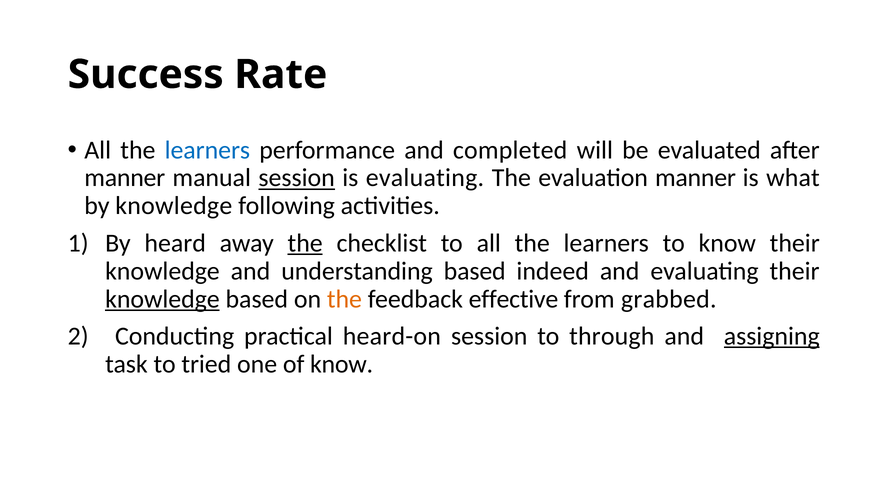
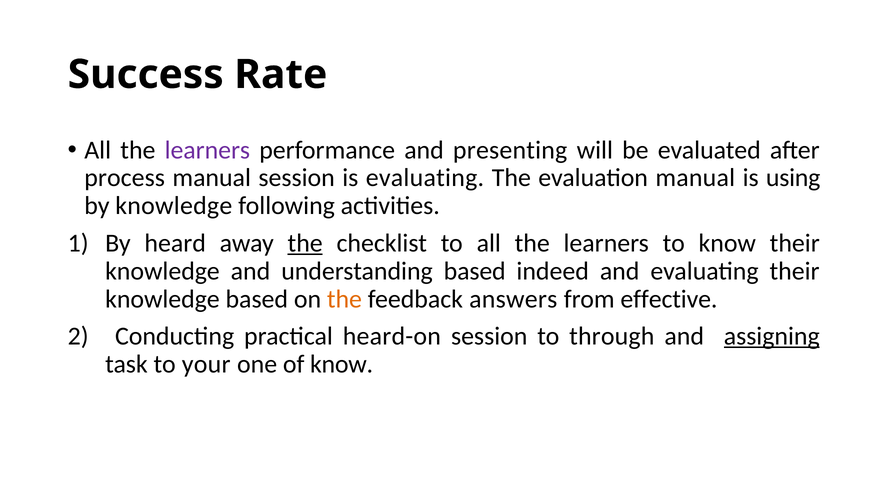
learners at (207, 150) colour: blue -> purple
completed: completed -> presenting
manner at (125, 178): manner -> process
session at (297, 178) underline: present -> none
evaluation manner: manner -> manual
what: what -> using
knowledge at (162, 299) underline: present -> none
effective: effective -> answers
grabbed: grabbed -> effective
tried: tried -> your
